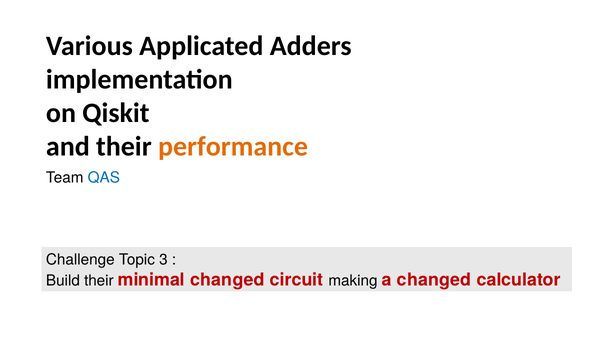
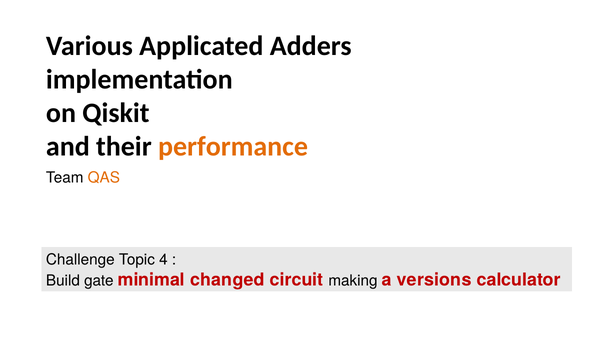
QAS colour: blue -> orange
3: 3 -> 4
Build their: their -> gate
a changed: changed -> versions
